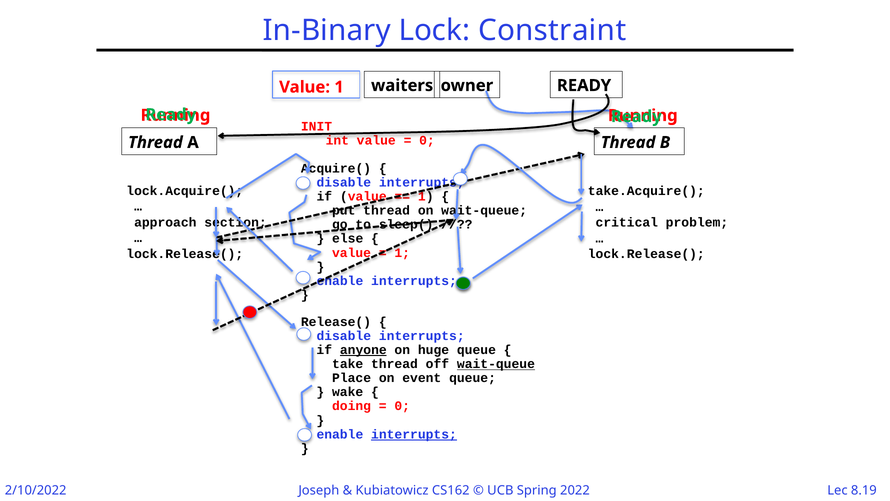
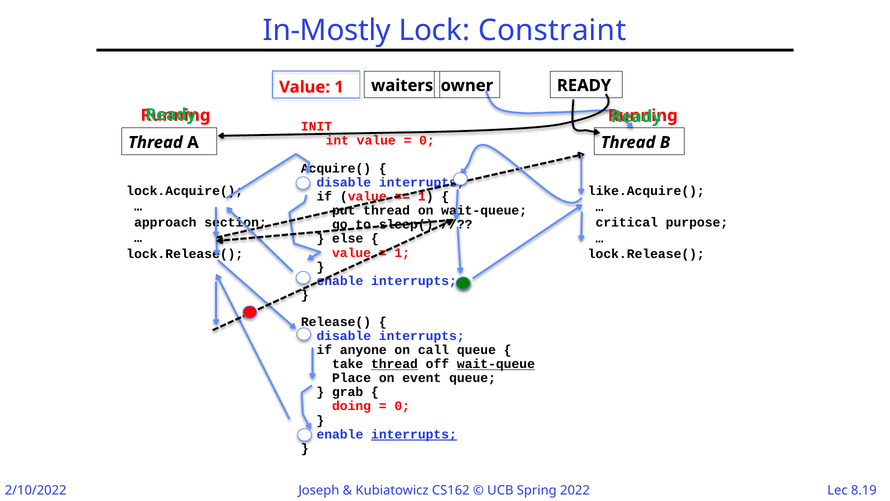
In-Binary: In-Binary -> In-Mostly
take.Acquire(: take.Acquire( -> like.Acquire(
problem: problem -> purpose
anyone underline: present -> none
huge: huge -> call
thread at (394, 364) underline: none -> present
wake: wake -> grab
